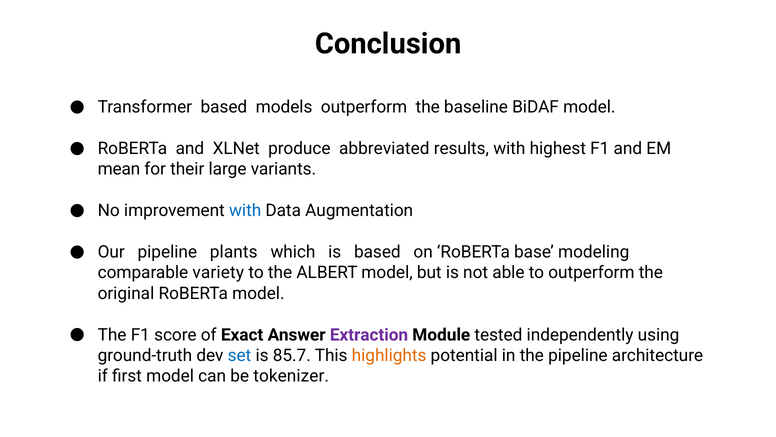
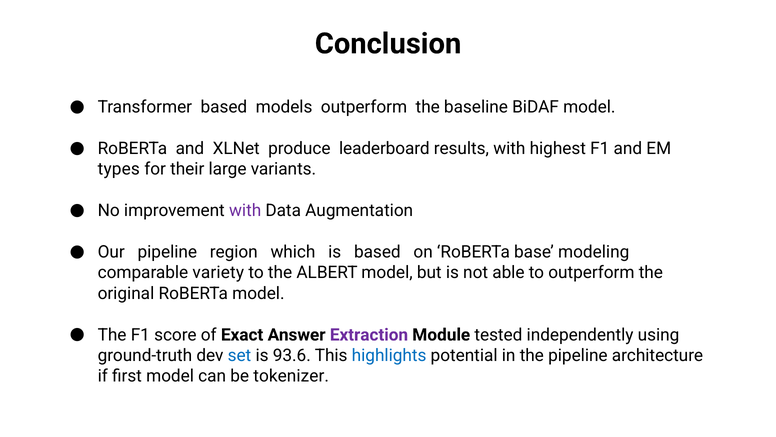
abbreviated: abbreviated -> leaderboard
mean: mean -> types
with at (245, 210) colour: blue -> purple
plants: plants -> region
85.7: 85.7 -> 93.6
highlights colour: orange -> blue
